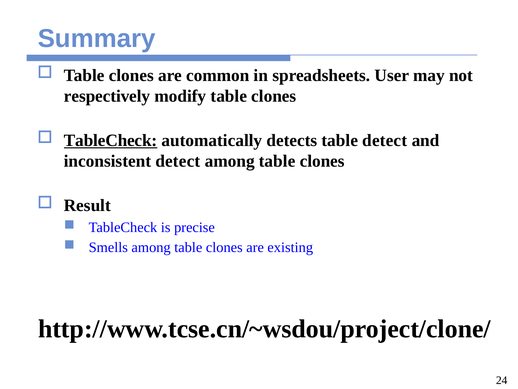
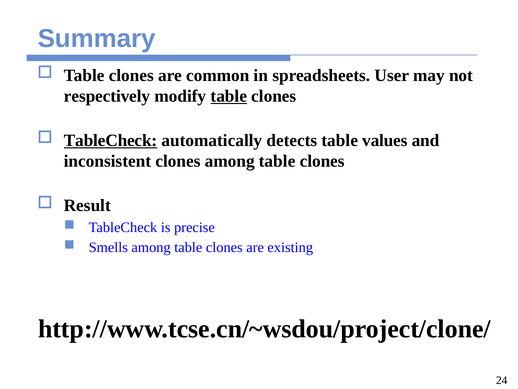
table at (229, 96) underline: none -> present
table detect: detect -> values
inconsistent detect: detect -> clones
